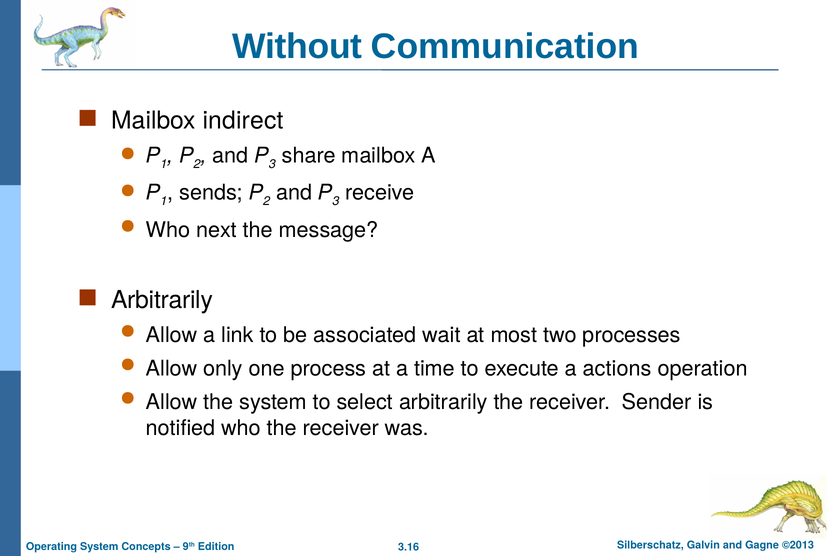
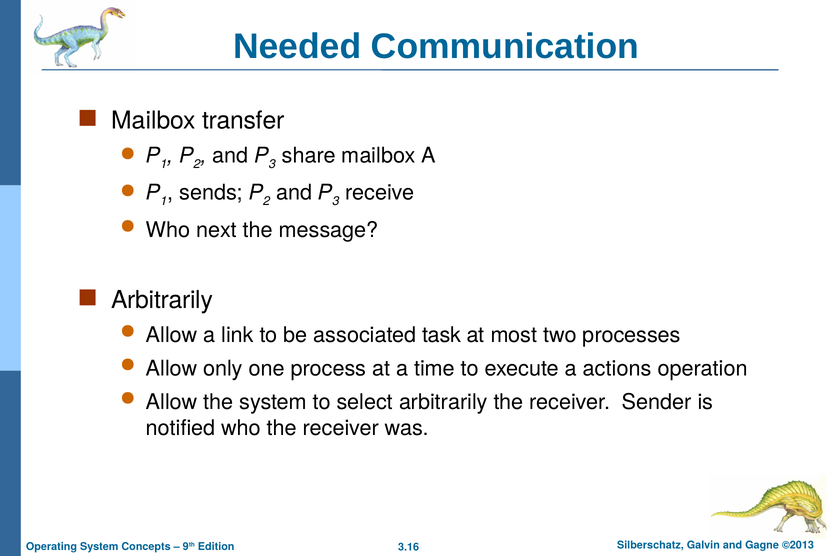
Without: Without -> Needed
indirect: indirect -> transfer
wait: wait -> task
